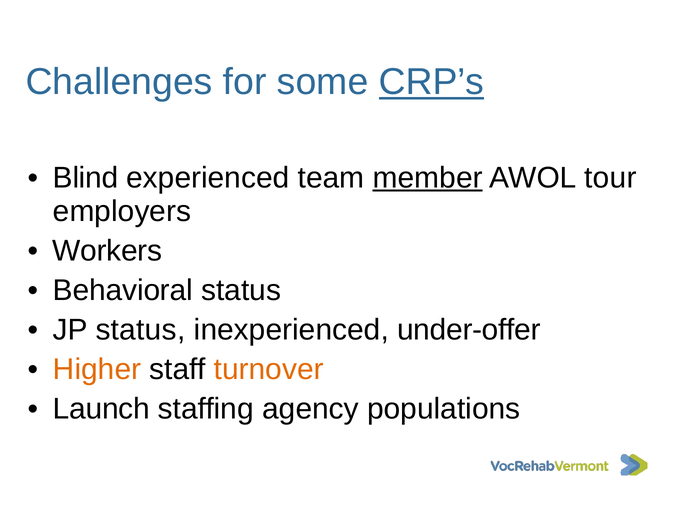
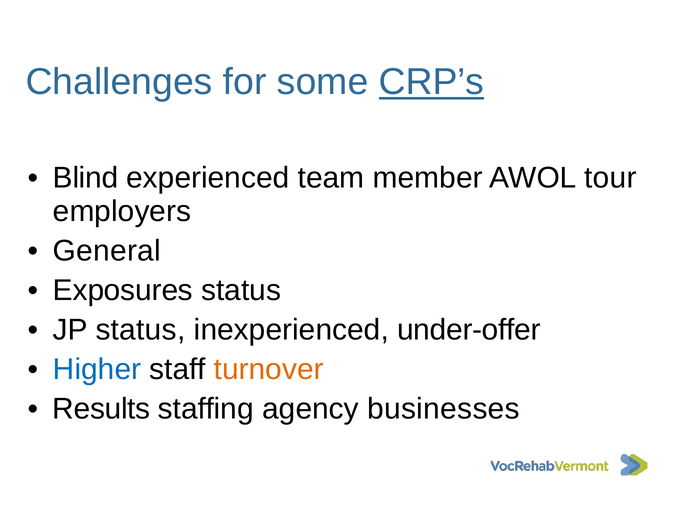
member underline: present -> none
Workers: Workers -> General
Behavioral: Behavioral -> Exposures
Higher colour: orange -> blue
Launch: Launch -> Results
populations: populations -> businesses
